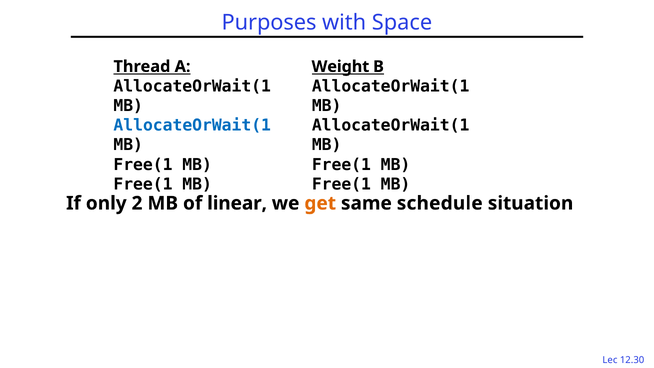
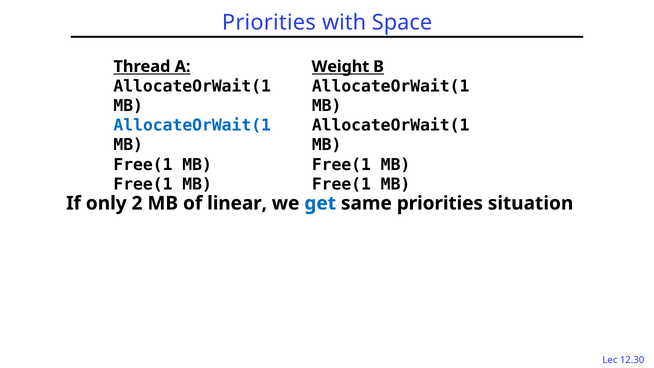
Purposes at (269, 22): Purposes -> Priorities
get colour: orange -> blue
same schedule: schedule -> priorities
